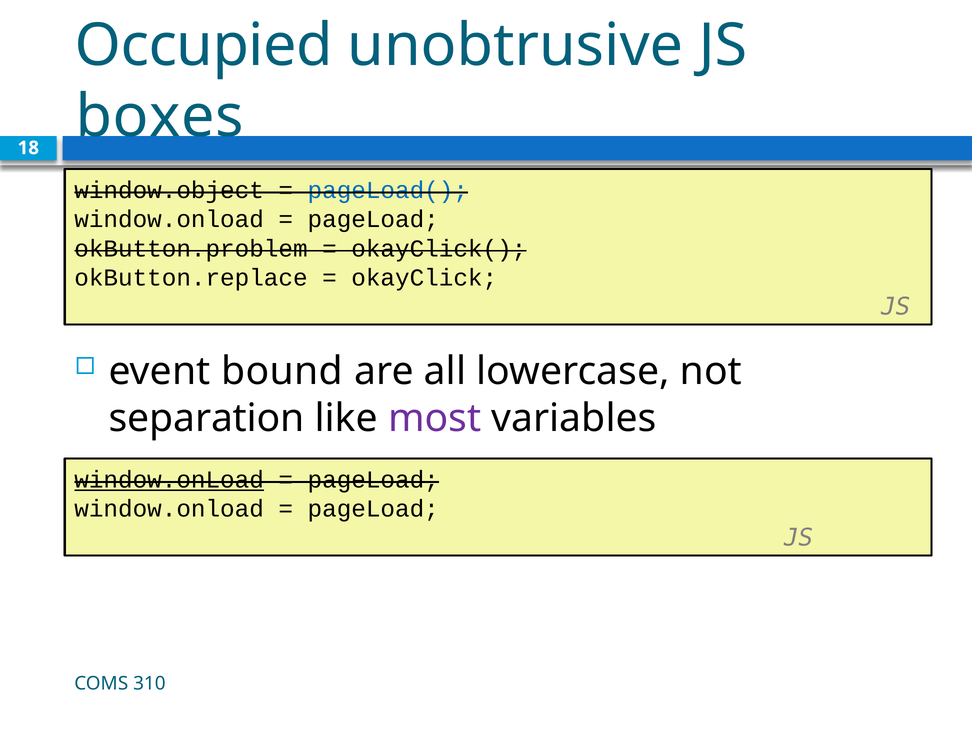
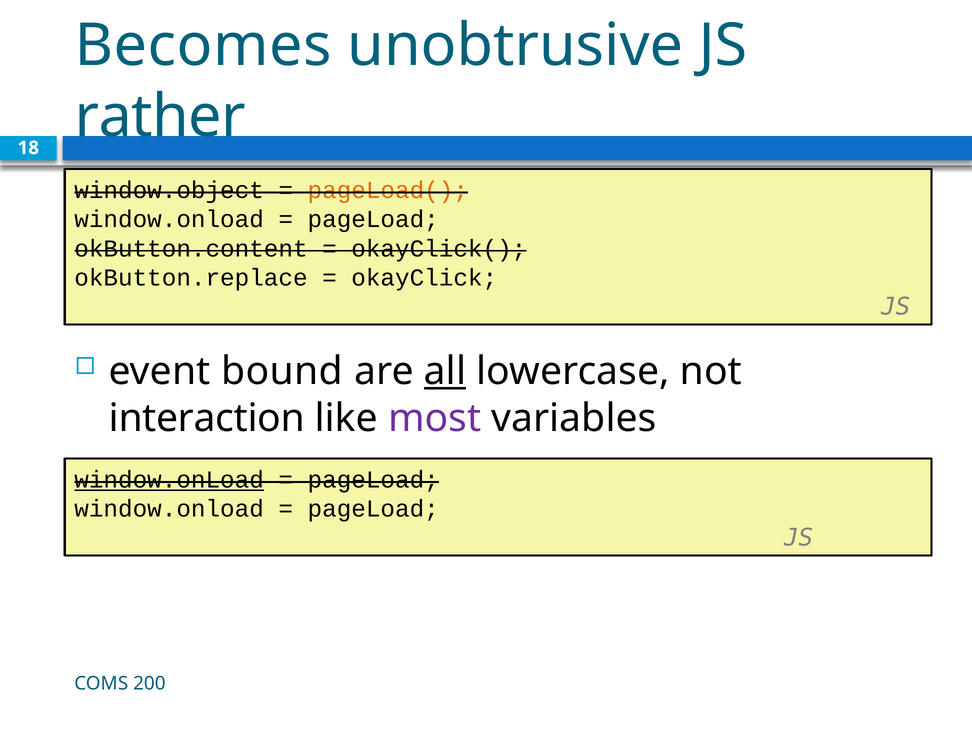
Occupied: Occupied -> Becomes
boxes: boxes -> rather
pageLoad( colour: blue -> orange
okButton.problem: okButton.problem -> okButton.content
all underline: none -> present
separation: separation -> interaction
310: 310 -> 200
